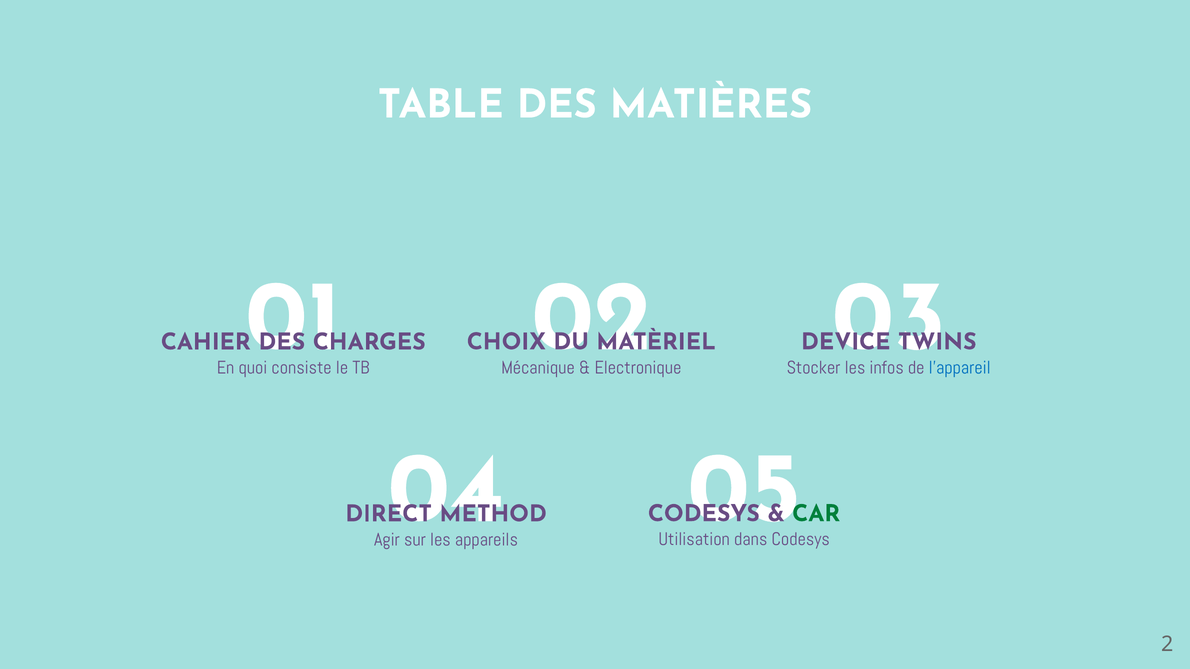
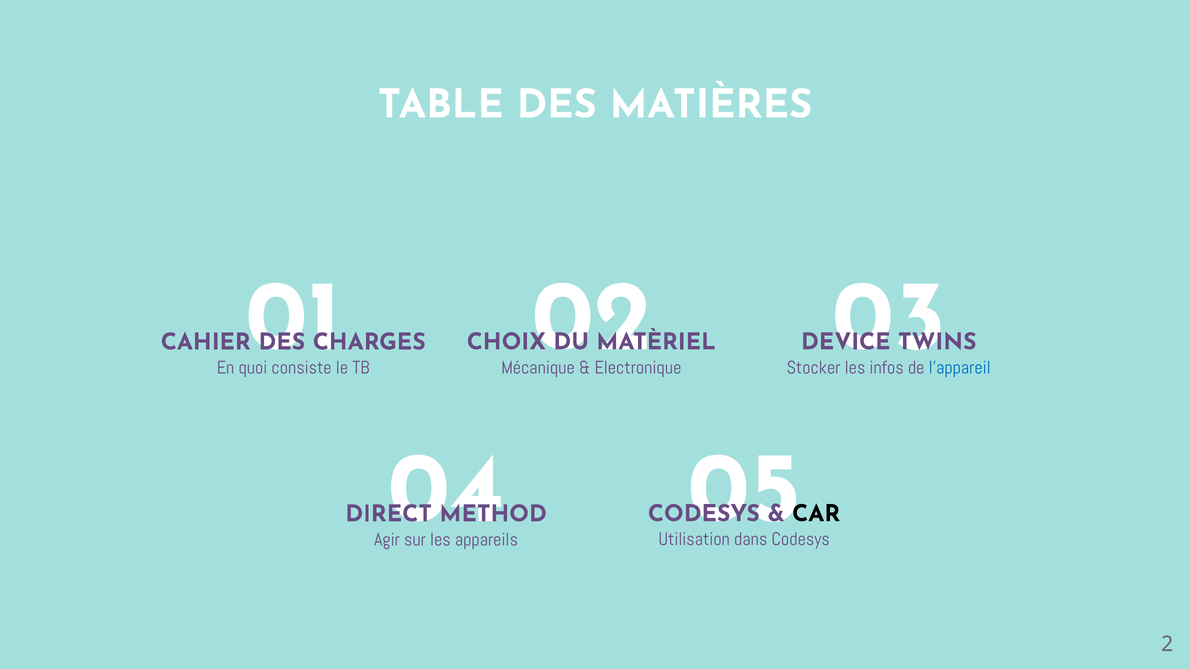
CAR colour: green -> black
